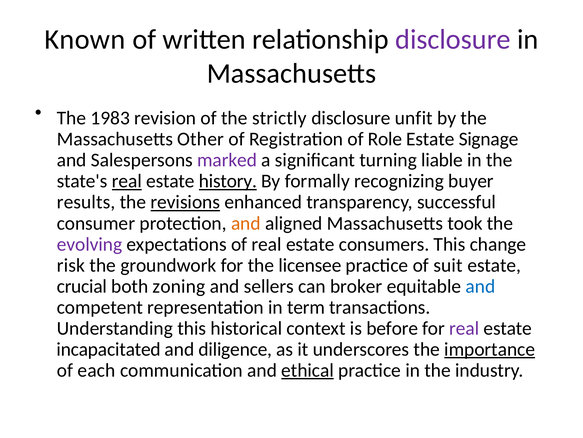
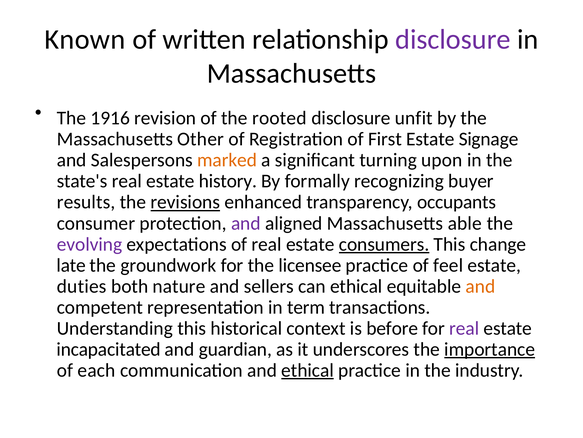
1983: 1983 -> 1916
strictly: strictly -> rooted
Role: Role -> First
marked colour: purple -> orange
liable: liable -> upon
real at (127, 181) underline: present -> none
history underline: present -> none
successful: successful -> occupants
and at (246, 223) colour: orange -> purple
took: took -> able
consumers underline: none -> present
risk: risk -> late
suit: suit -> feel
crucial: crucial -> duties
zoning: zoning -> nature
can broker: broker -> ethical
and at (480, 286) colour: blue -> orange
diligence: diligence -> guardian
